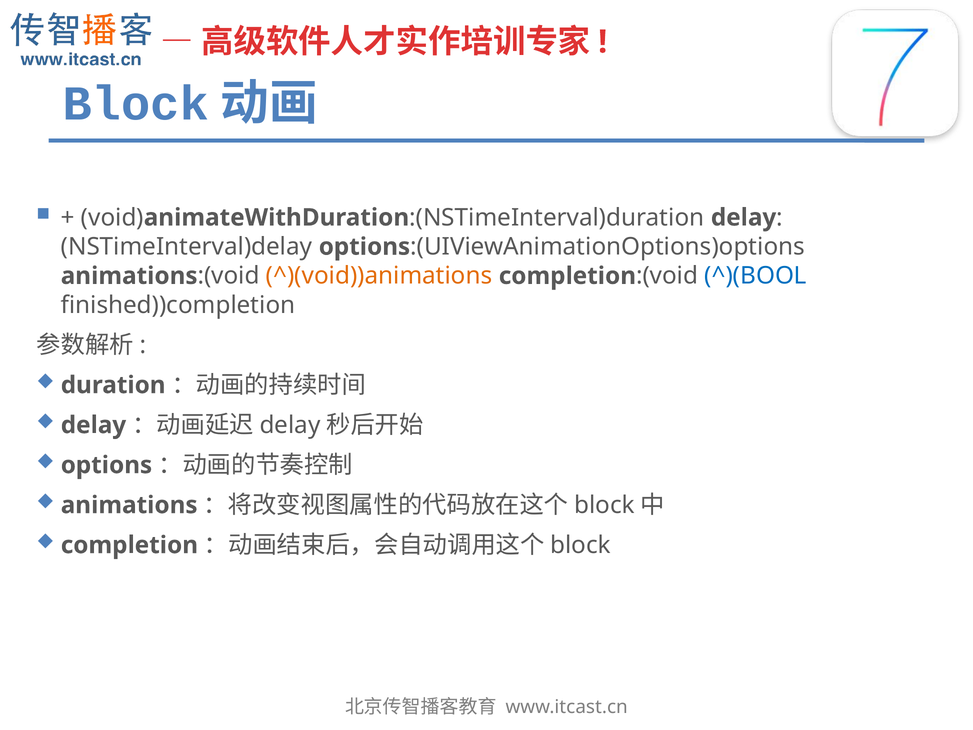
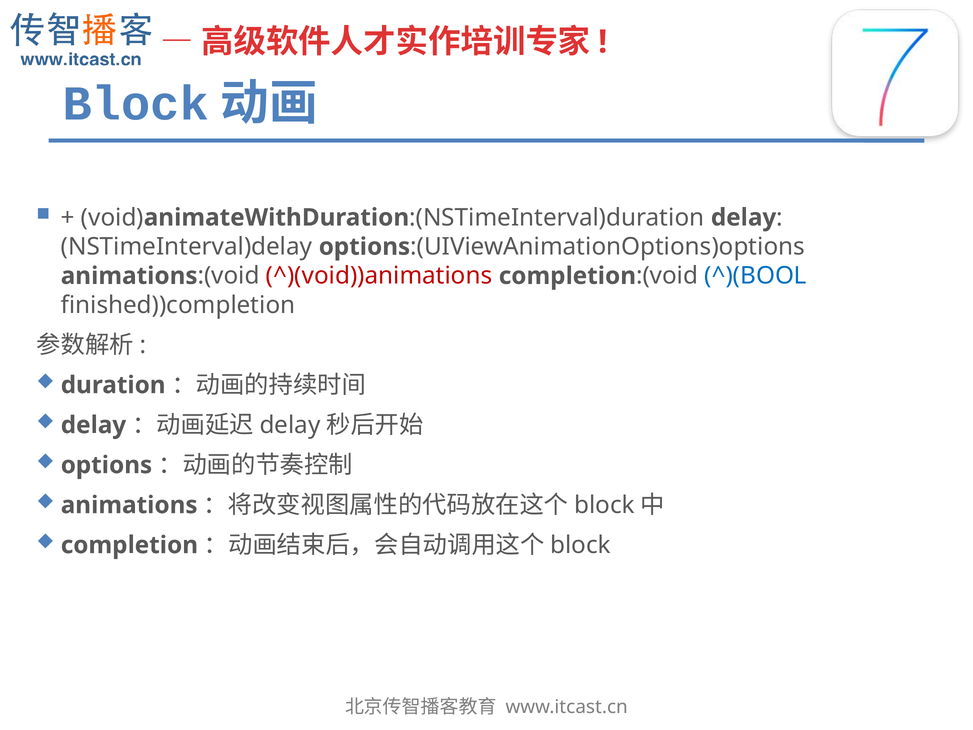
^)(void))animations colour: orange -> red
